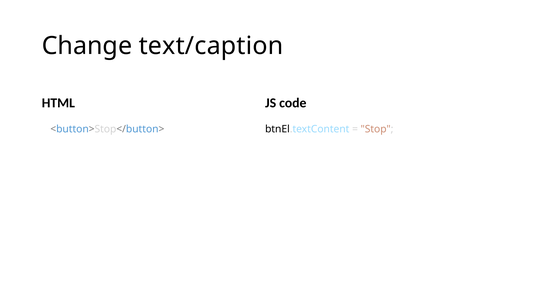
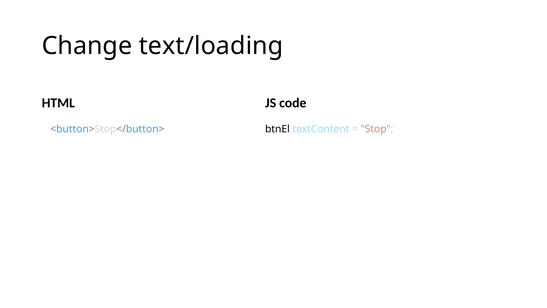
text/caption: text/caption -> text/loading
